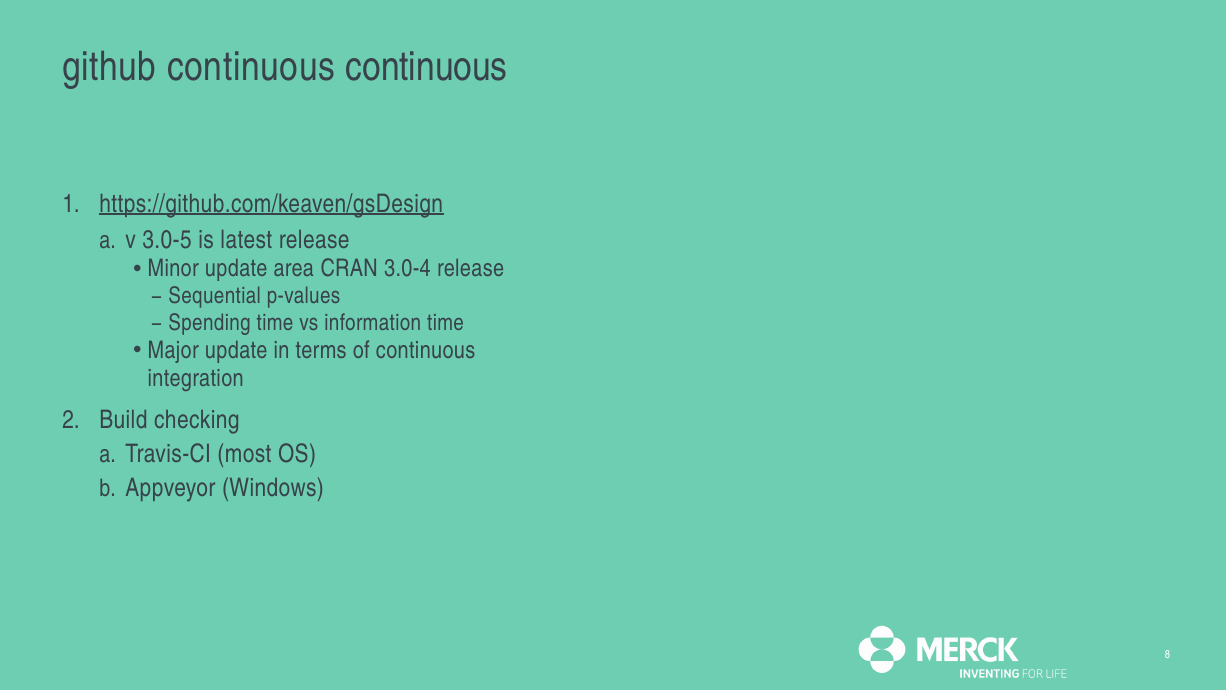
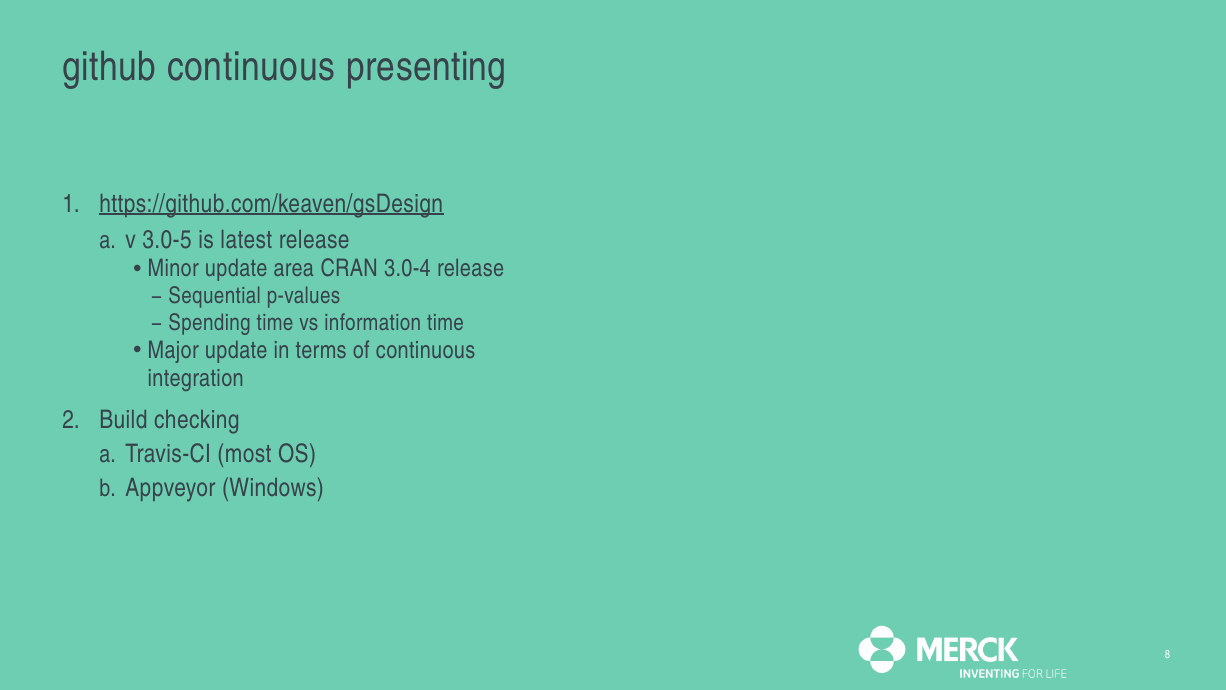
continuous continuous: continuous -> presenting
